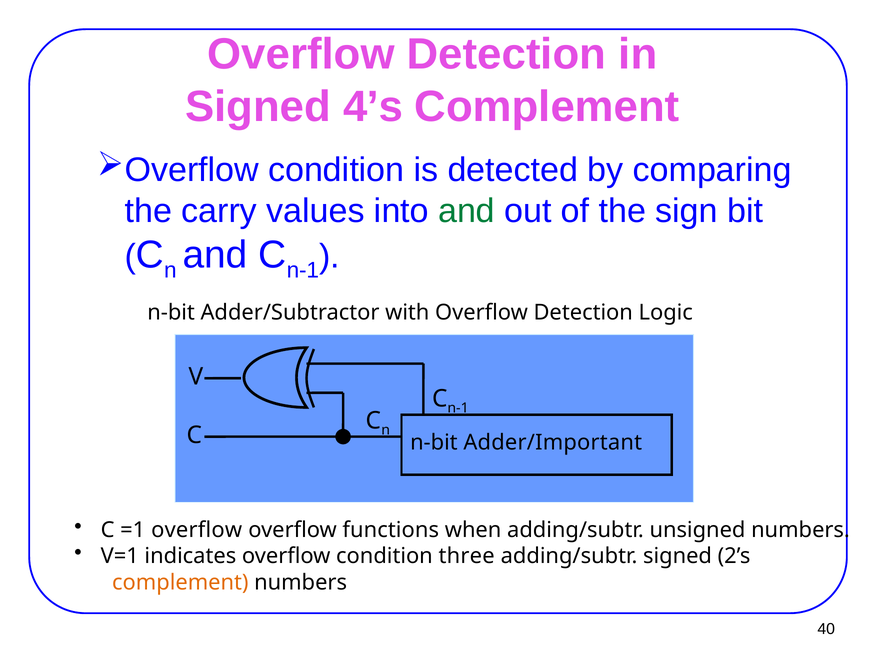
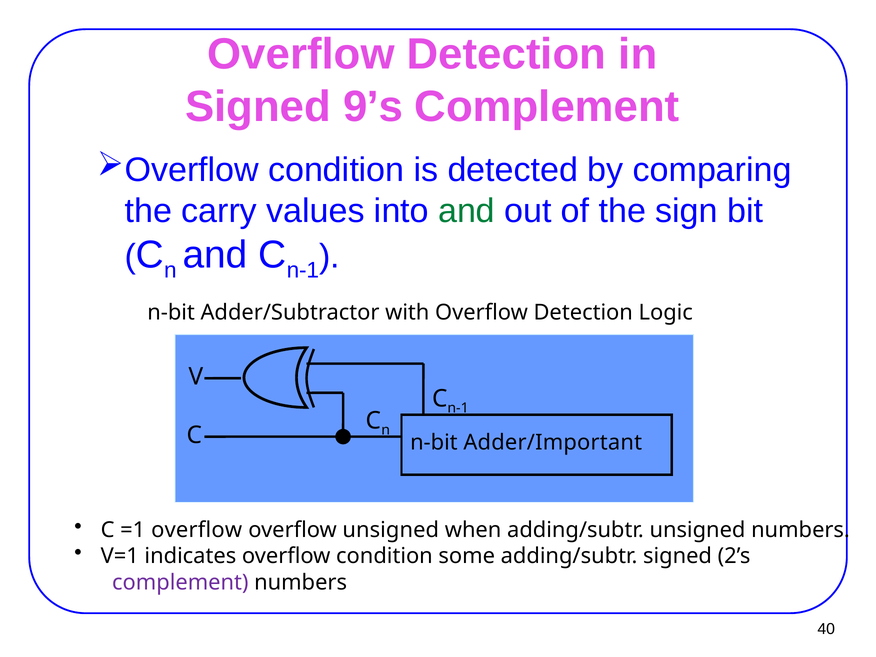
4’s: 4’s -> 9’s
overflow functions: functions -> unsigned
three: three -> some
complement at (180, 583) colour: orange -> purple
